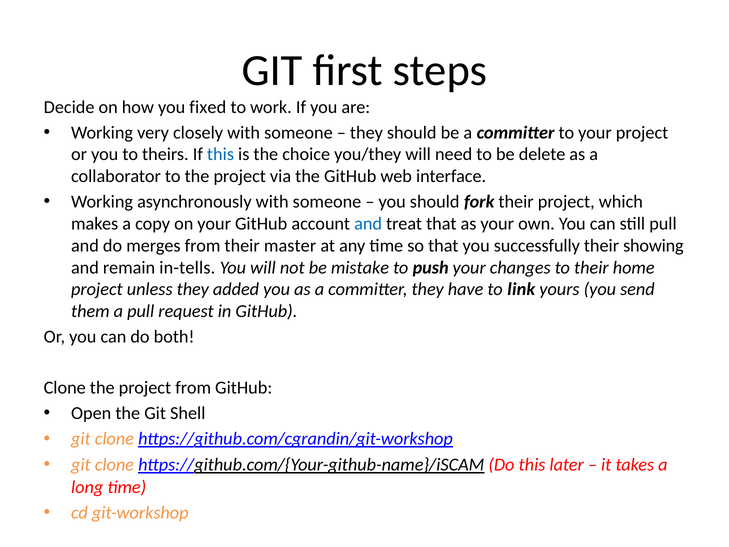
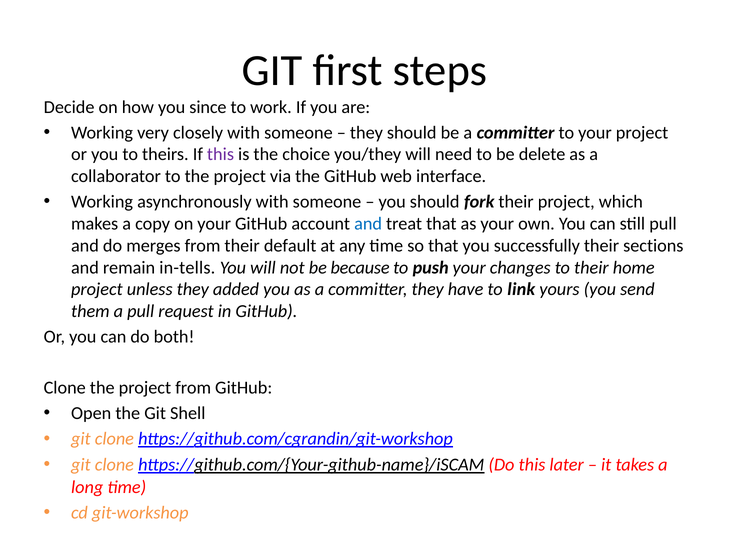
fixed: fixed -> since
this at (221, 154) colour: blue -> purple
master: master -> default
showing: showing -> sections
mistake: mistake -> because
